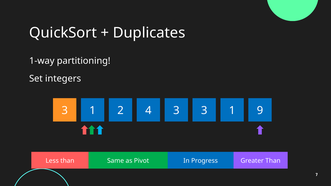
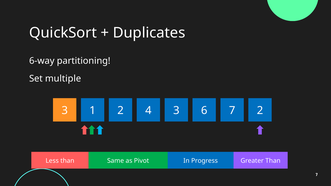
1-way: 1-way -> 6-way
integers: integers -> multiple
3 3: 3 -> 6
2 1: 1 -> 7
1 9: 9 -> 2
